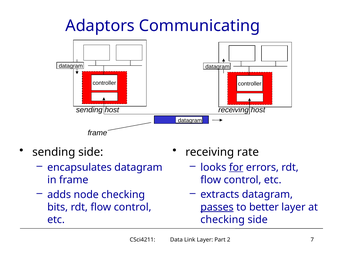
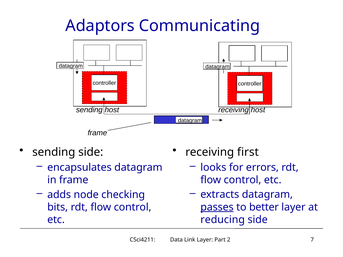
rate: rate -> first
for underline: present -> none
checking at (223, 220): checking -> reducing
